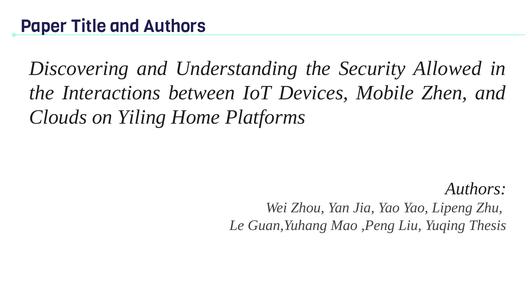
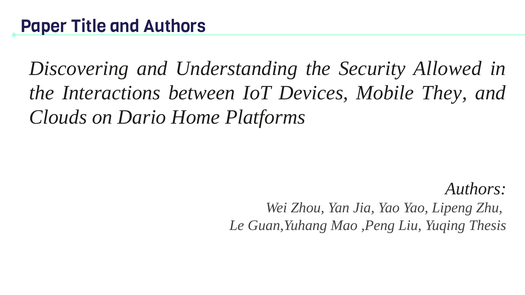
Zhen: Zhen -> They
Yiling: Yiling -> Dario
